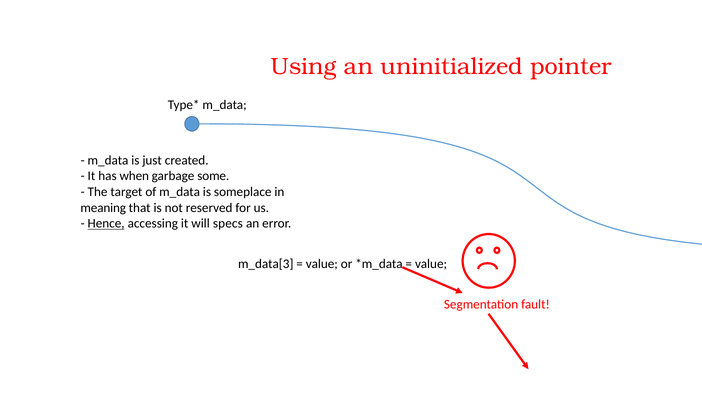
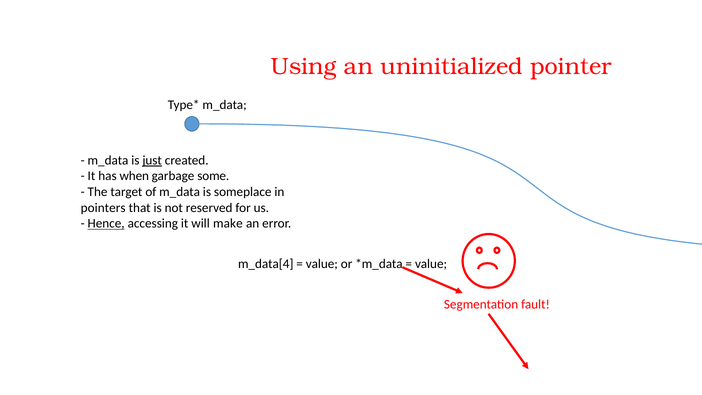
just underline: none -> present
meaning: meaning -> pointers
specs: specs -> make
m_data[3: m_data[3 -> m_data[4
